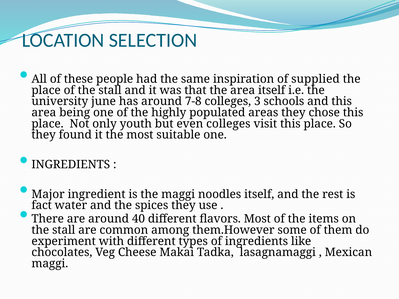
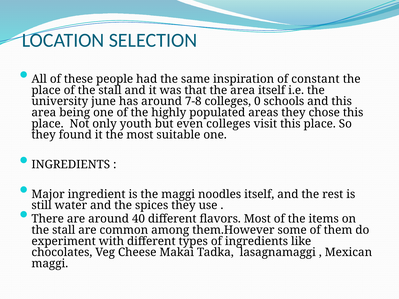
supplied: supplied -> constant
3: 3 -> 0
fact: fact -> still
